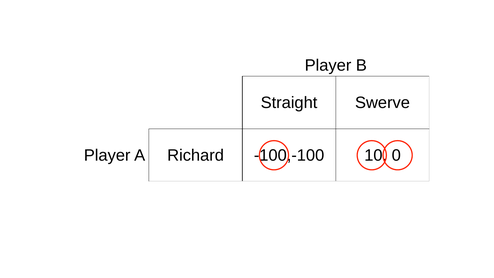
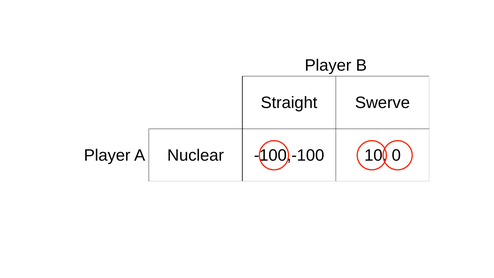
Richard: Richard -> Nuclear
